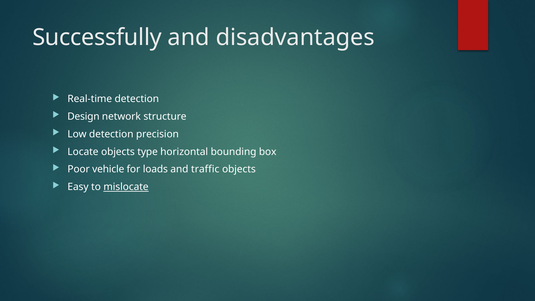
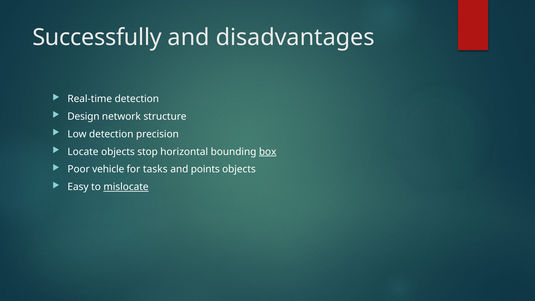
type: type -> stop
box underline: none -> present
loads: loads -> tasks
traffic: traffic -> points
